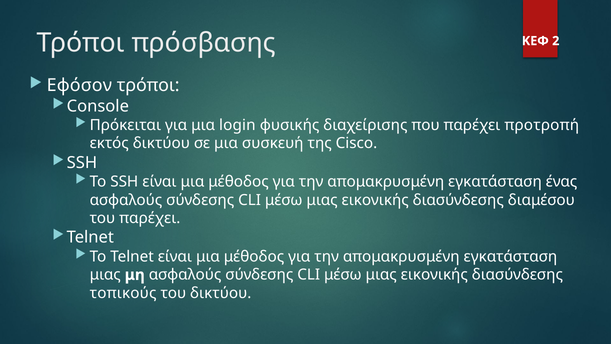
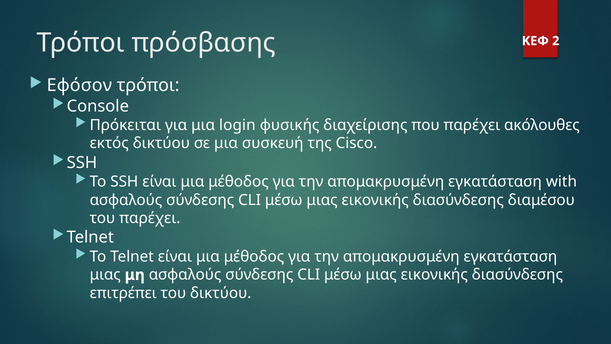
προτροπή: προτροπή -> ακόλουθες
ένας: ένας -> with
τοπικούς: τοπικούς -> επιτρέπει
